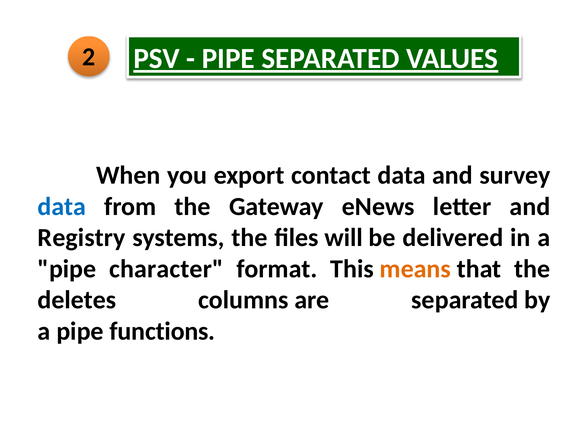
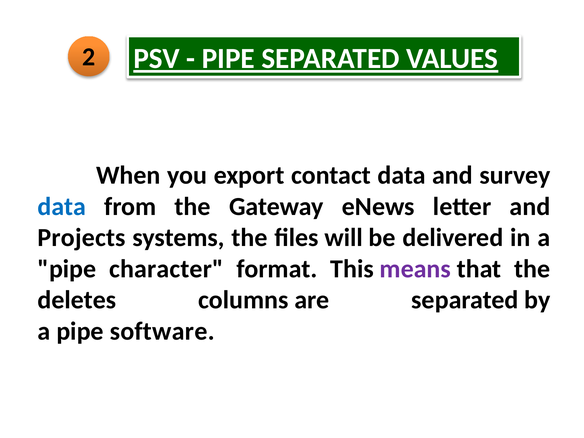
Registry: Registry -> Projects
means colour: orange -> purple
functions: functions -> software
